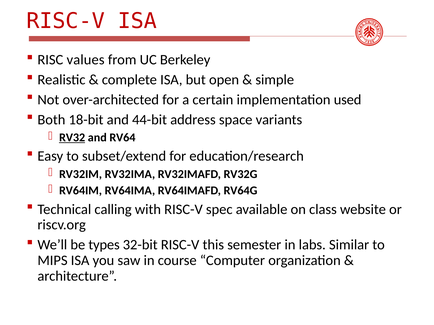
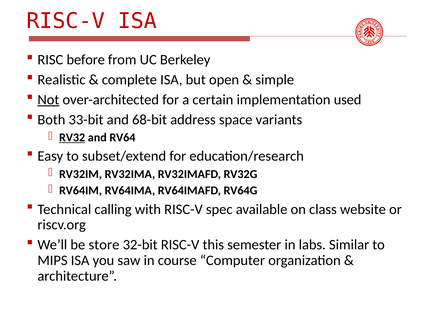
values: values -> before
Not underline: none -> present
18-bit: 18-bit -> 33-bit
44-bit: 44-bit -> 68-bit
types: types -> store
